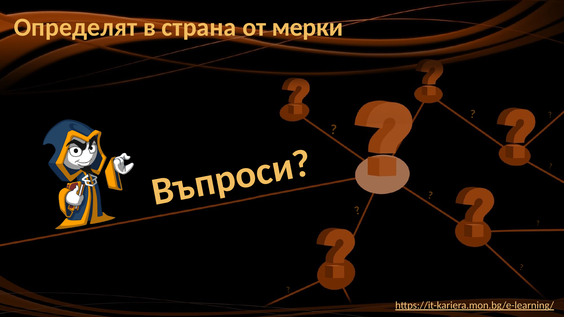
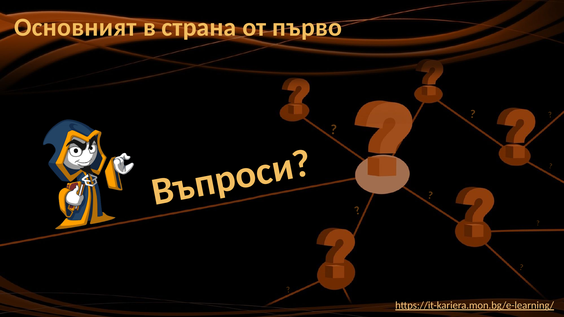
Определят: Определят -> Основният
мерки: мерки -> първо
